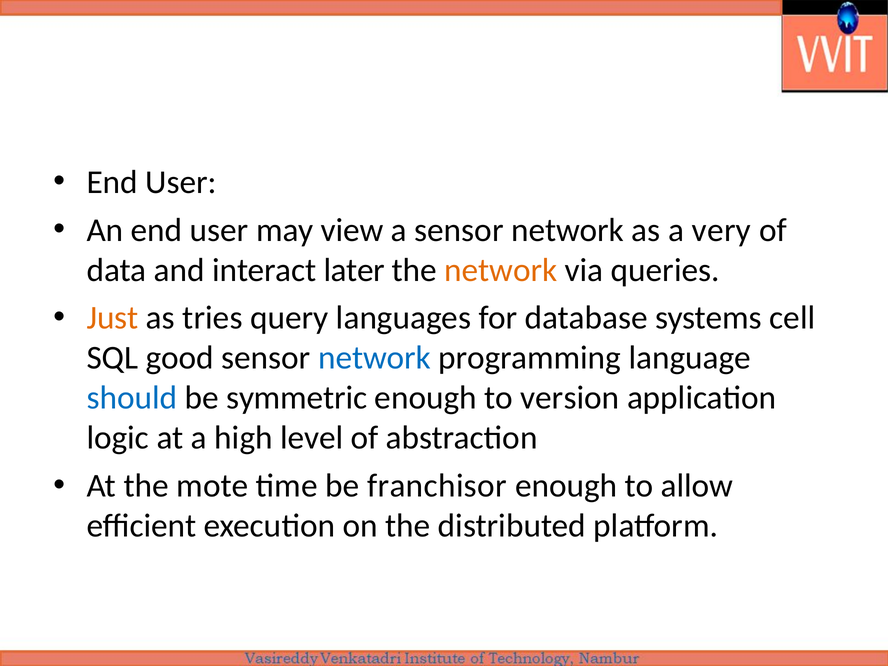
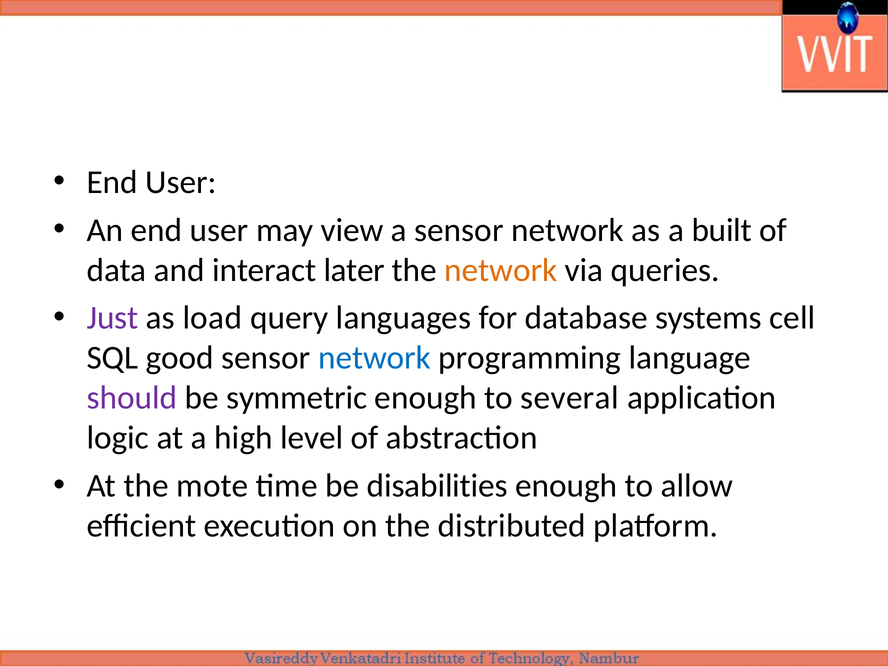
very: very -> built
Just colour: orange -> purple
tries: tries -> load
should colour: blue -> purple
version: version -> several
franchisor: franchisor -> disabilities
